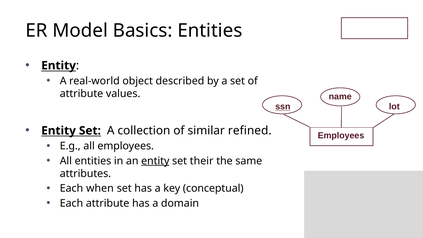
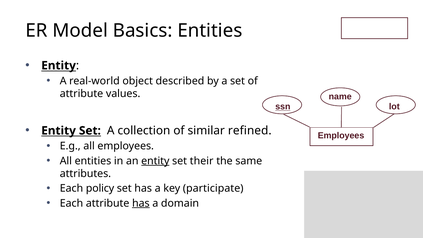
when: when -> policy
conceptual: conceptual -> participate
has at (141, 203) underline: none -> present
